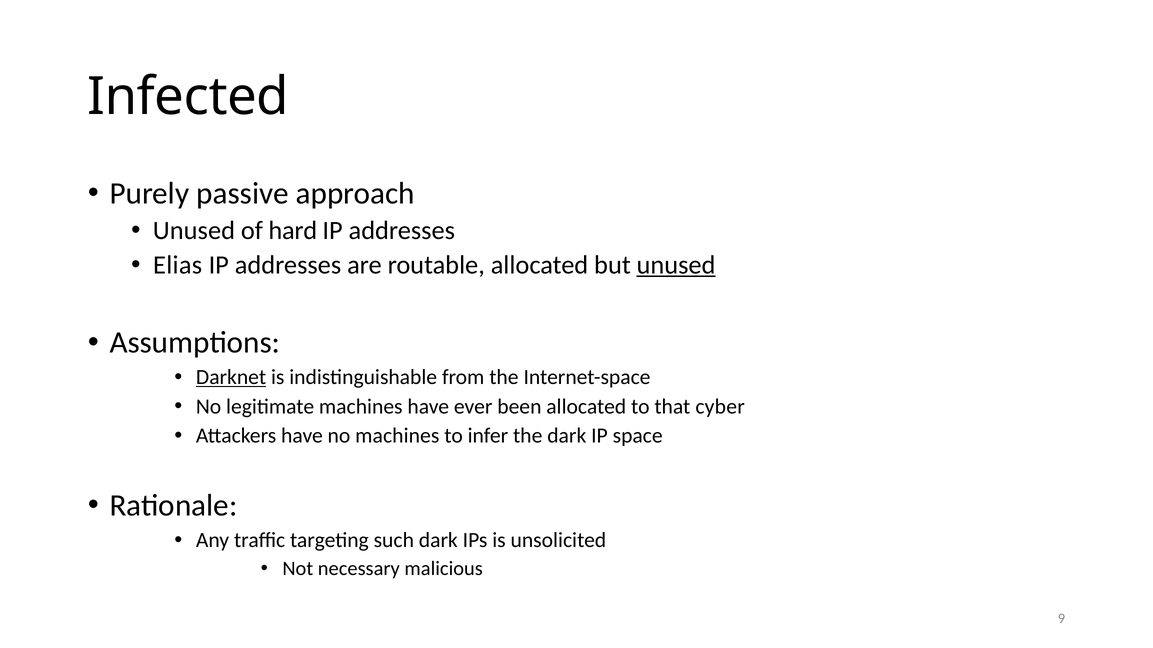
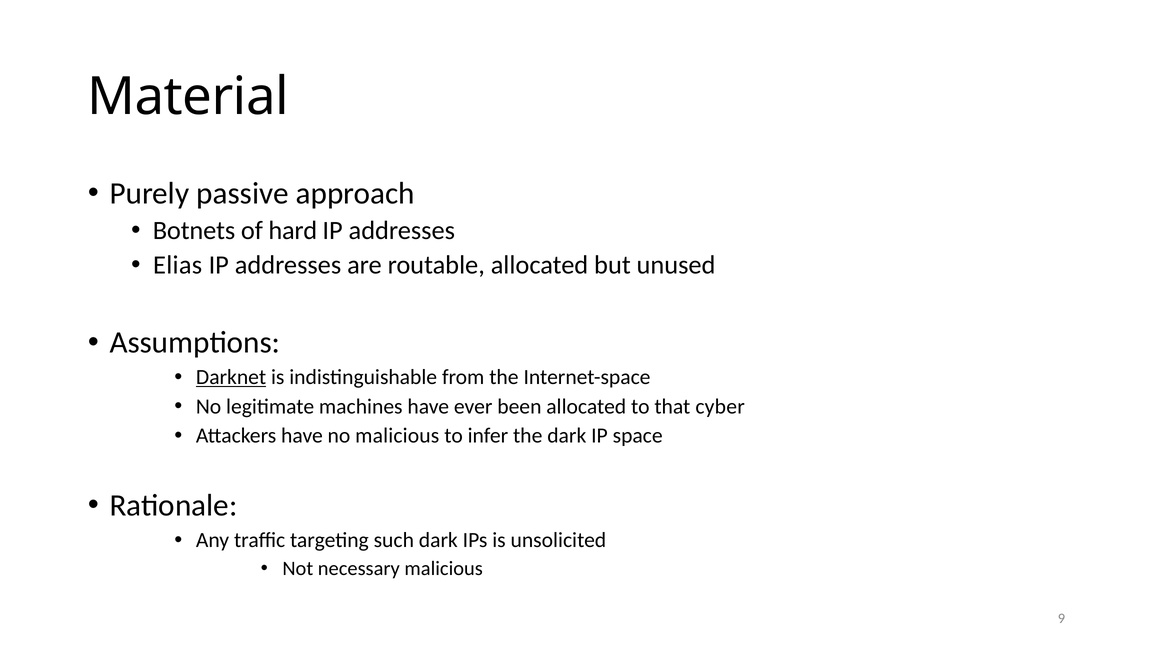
Infected: Infected -> Material
Unused at (194, 231): Unused -> Botnets
unused at (676, 265) underline: present -> none
no machines: machines -> malicious
